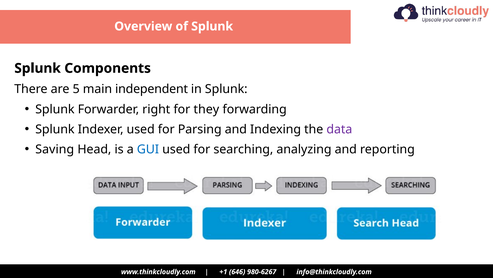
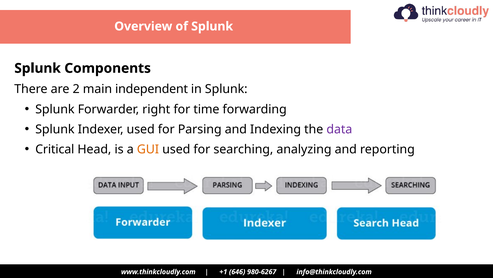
5: 5 -> 2
they: they -> time
Saving: Saving -> Critical
GUI colour: blue -> orange
